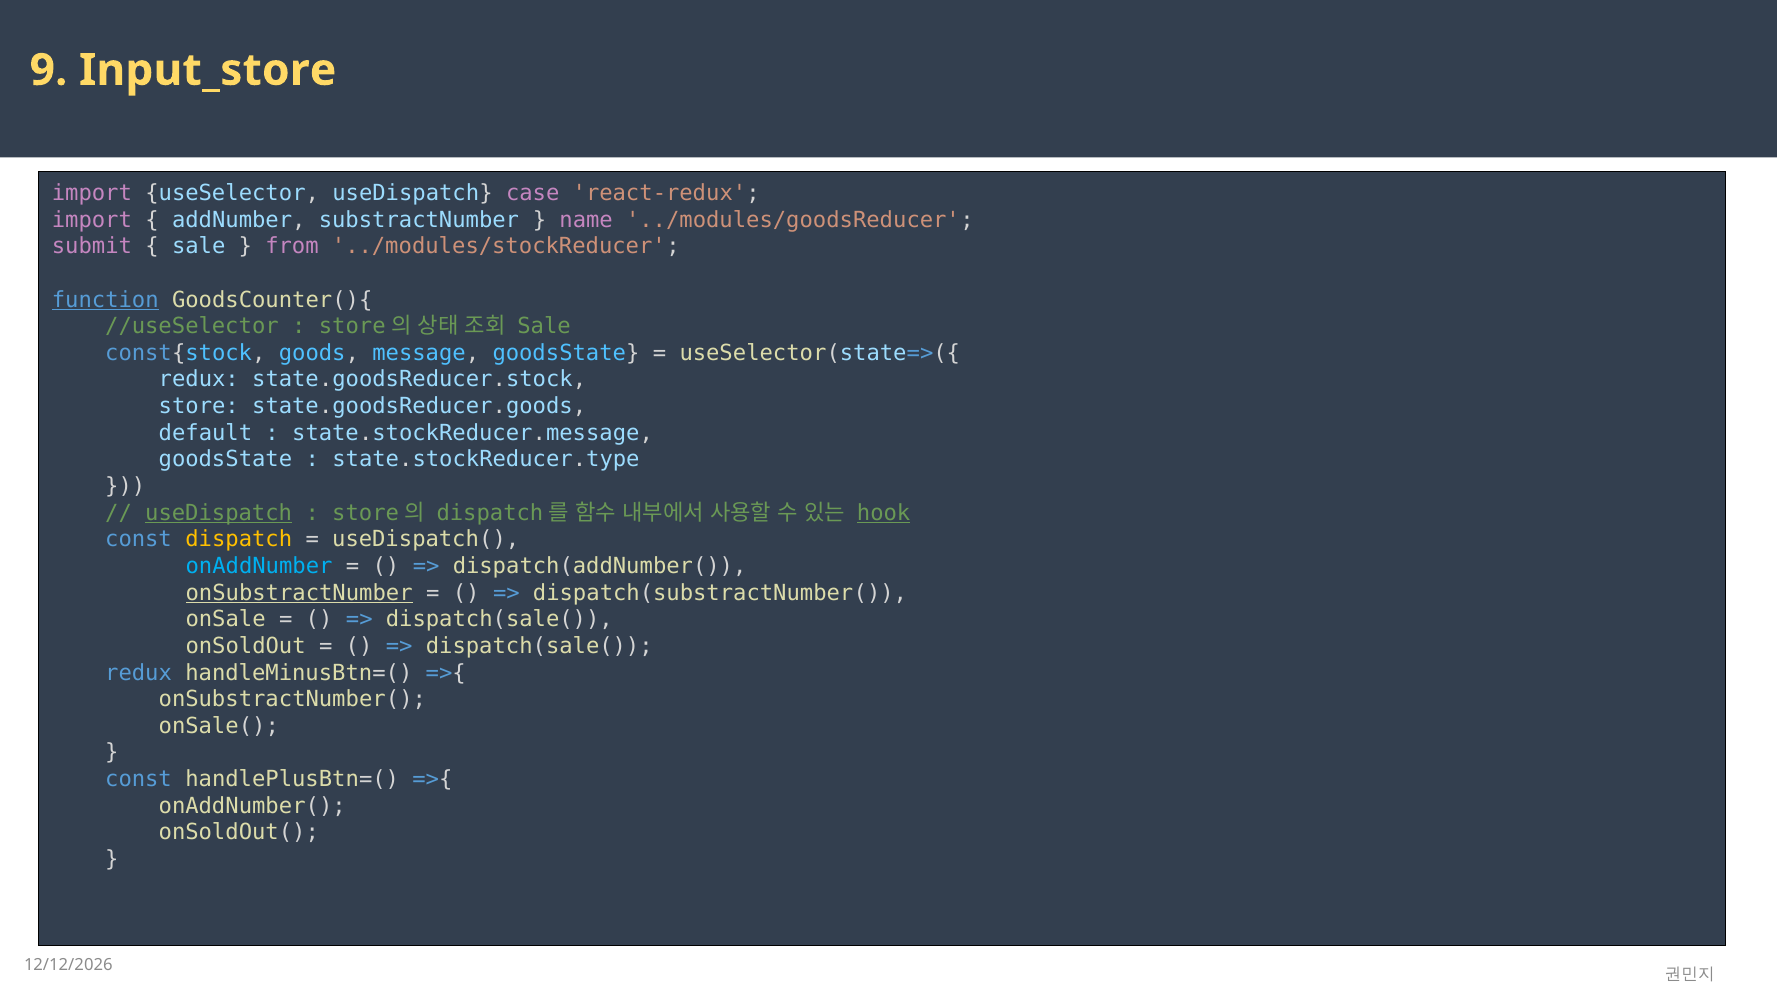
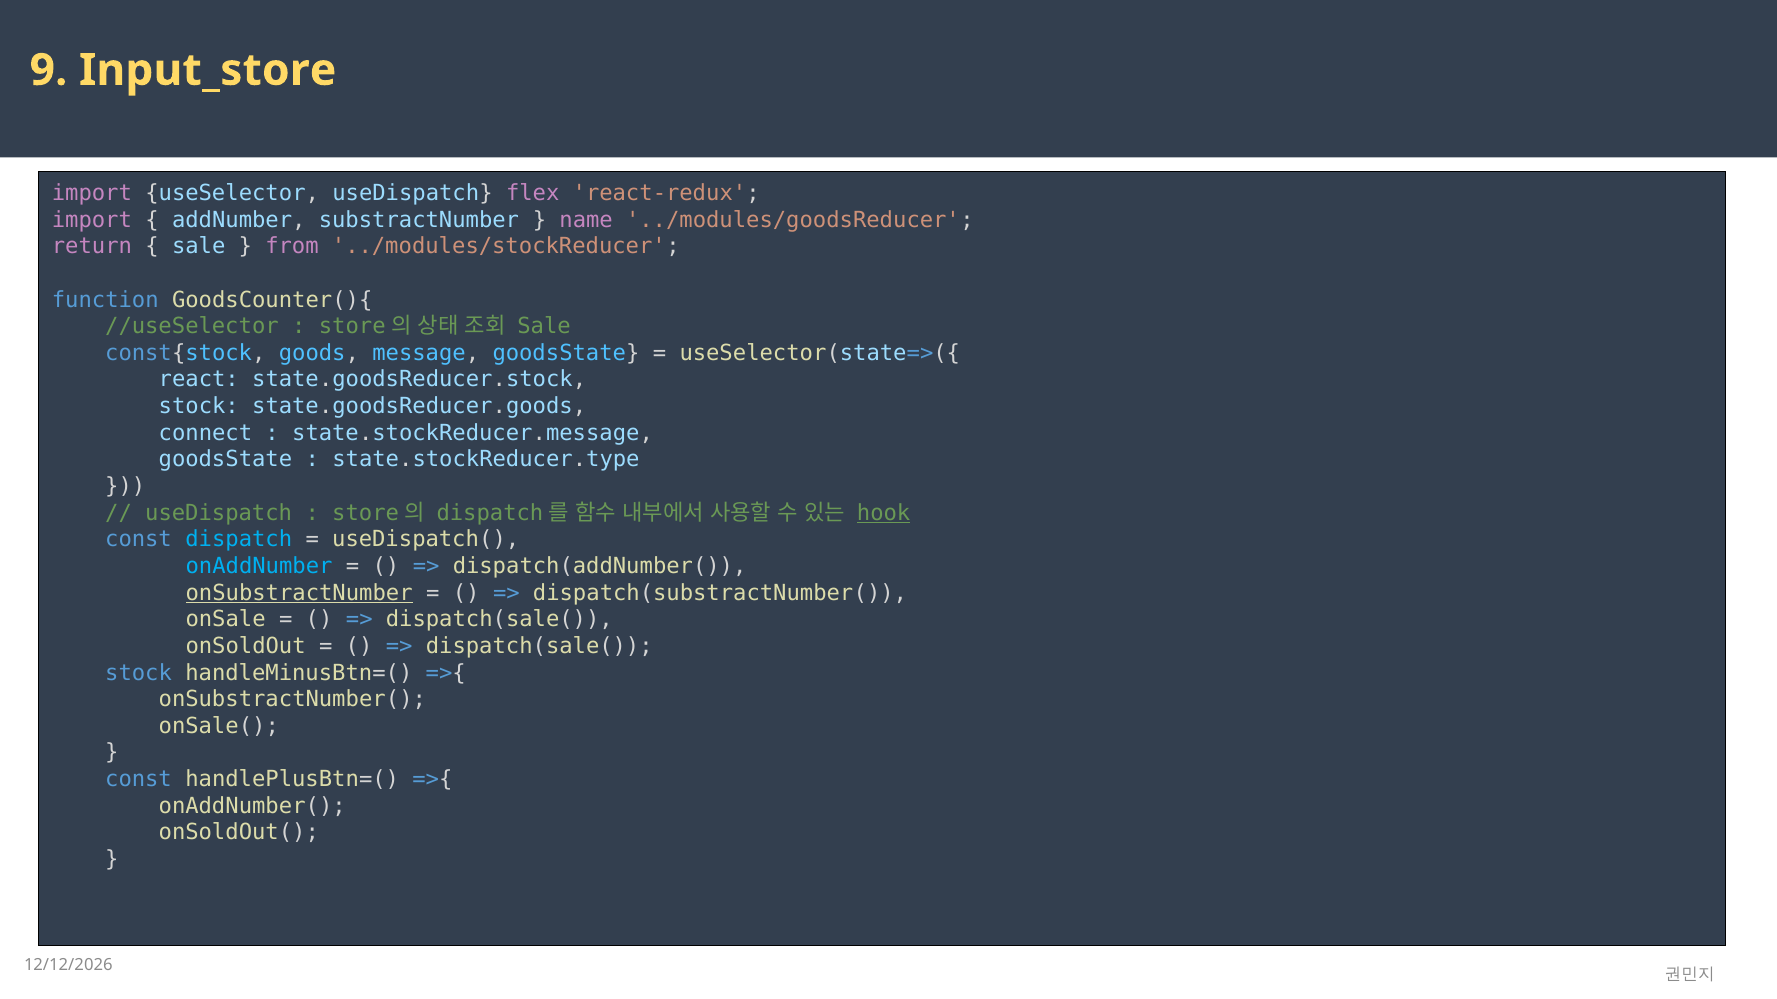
case: case -> flex
submit: submit -> return
function underline: present -> none
redux at (199, 380): redux -> react
store at (199, 407): store -> stock
default: default -> connect
useDispatch at (219, 513) underline: present -> none
dispatch colour: yellow -> light blue
redux at (139, 673): redux -> stock
